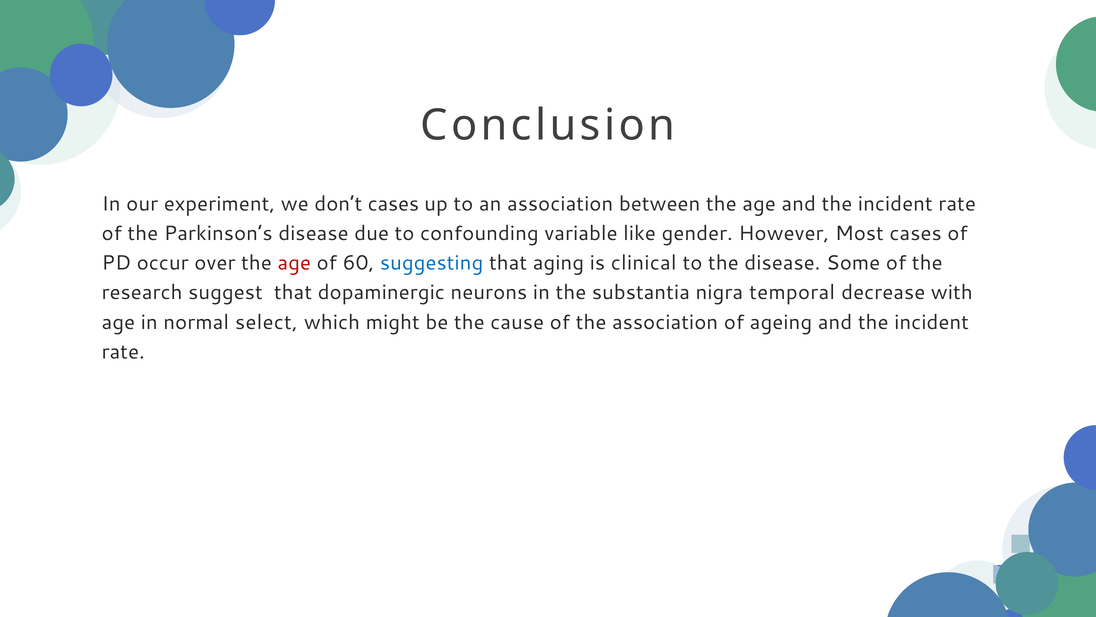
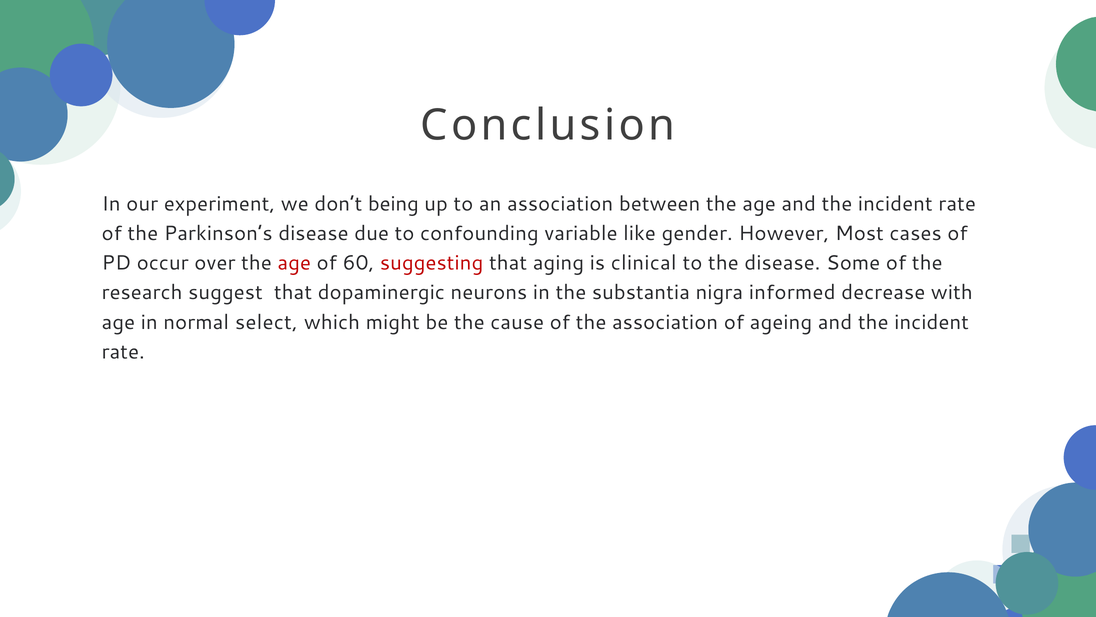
don’t cases: cases -> being
suggesting colour: blue -> red
temporal: temporal -> informed
